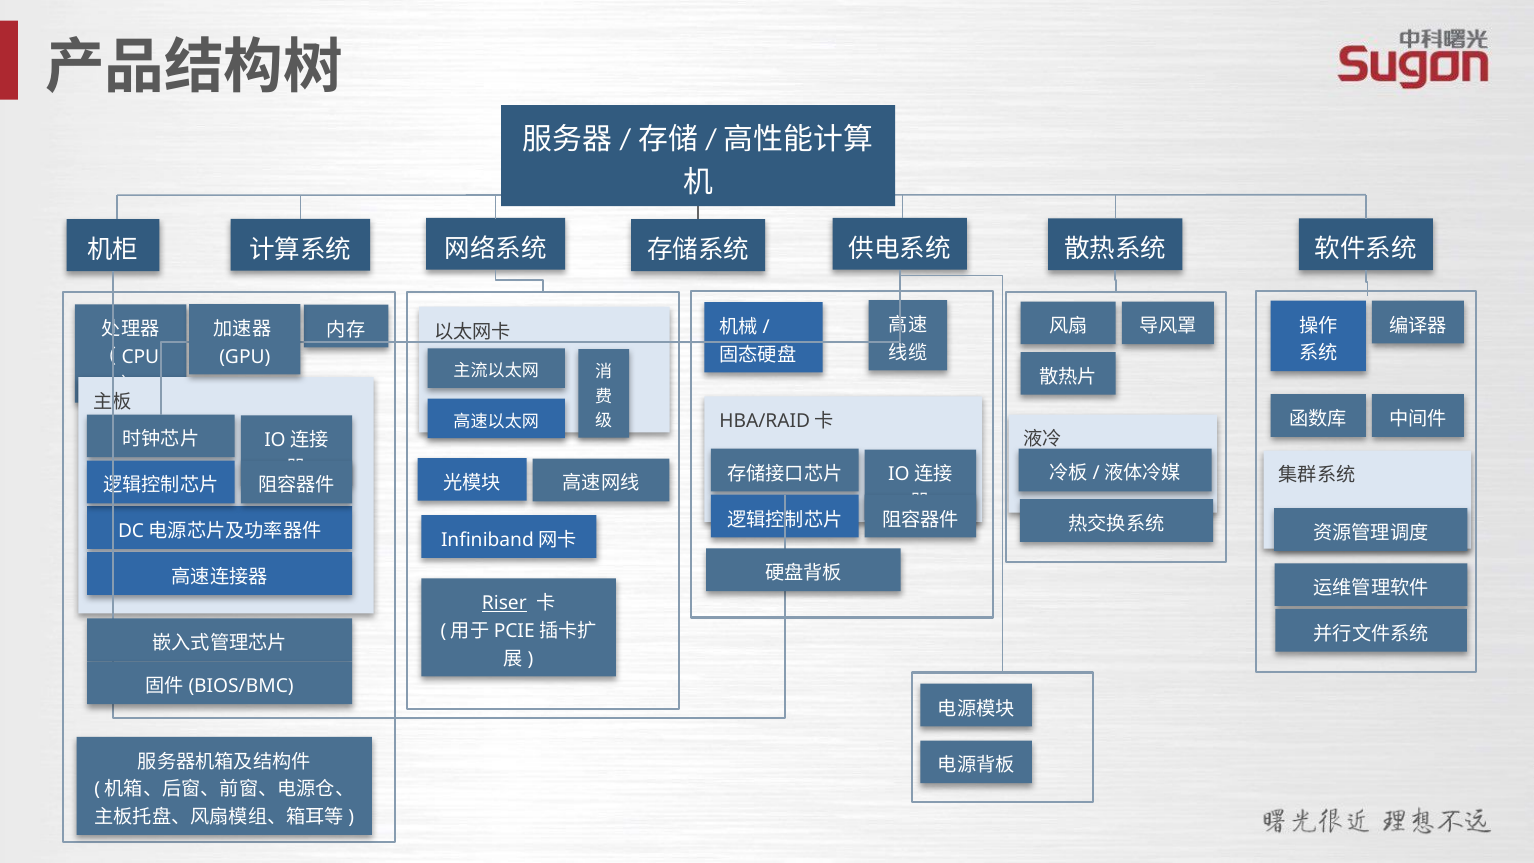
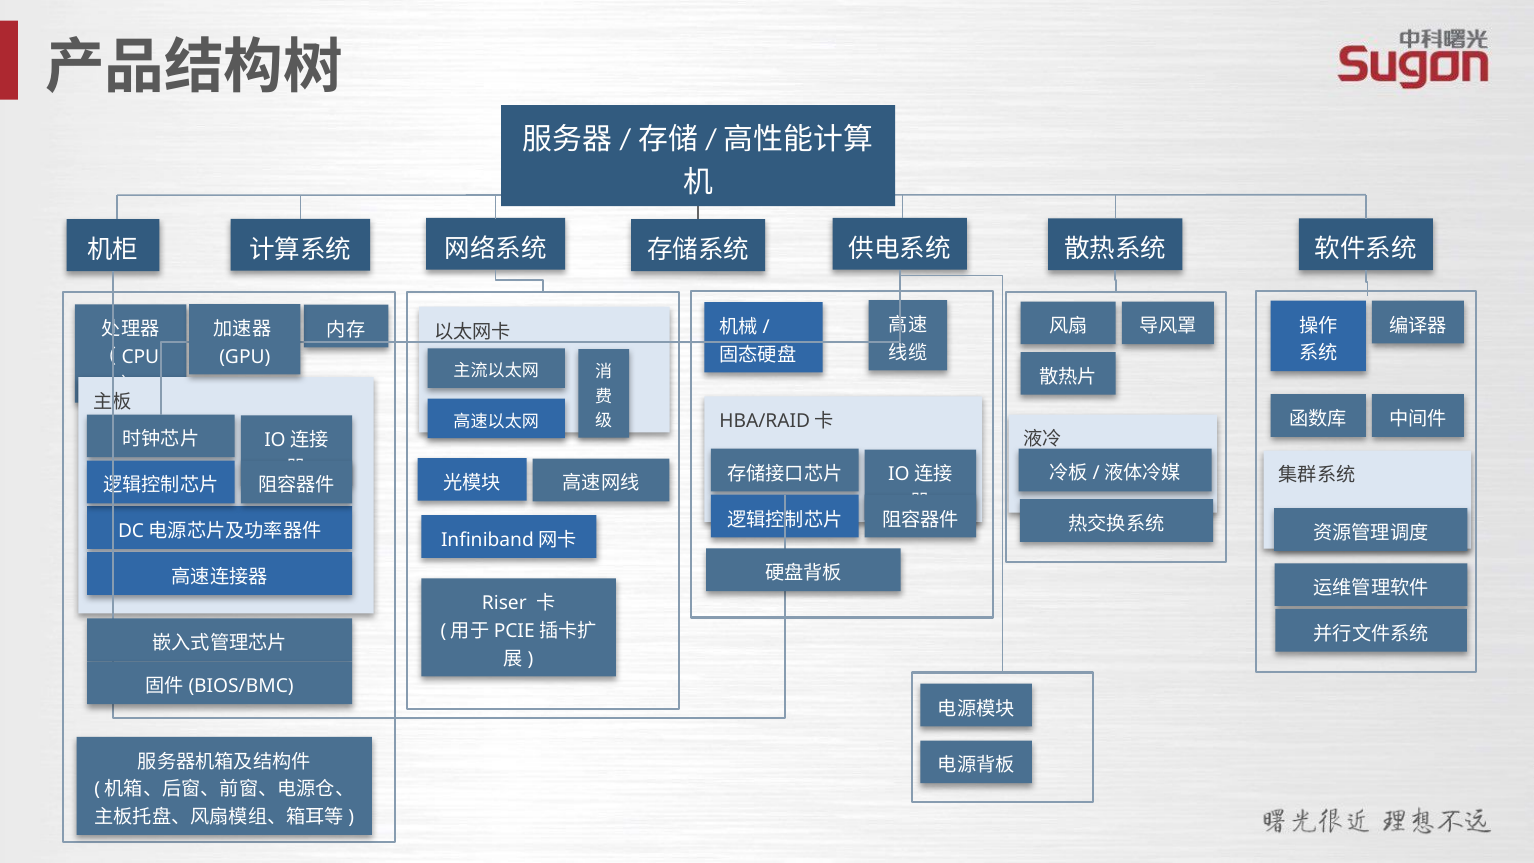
Riser underline: present -> none
